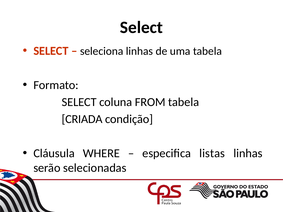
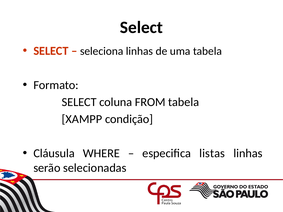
CRIADA: CRIADA -> XAMPP
